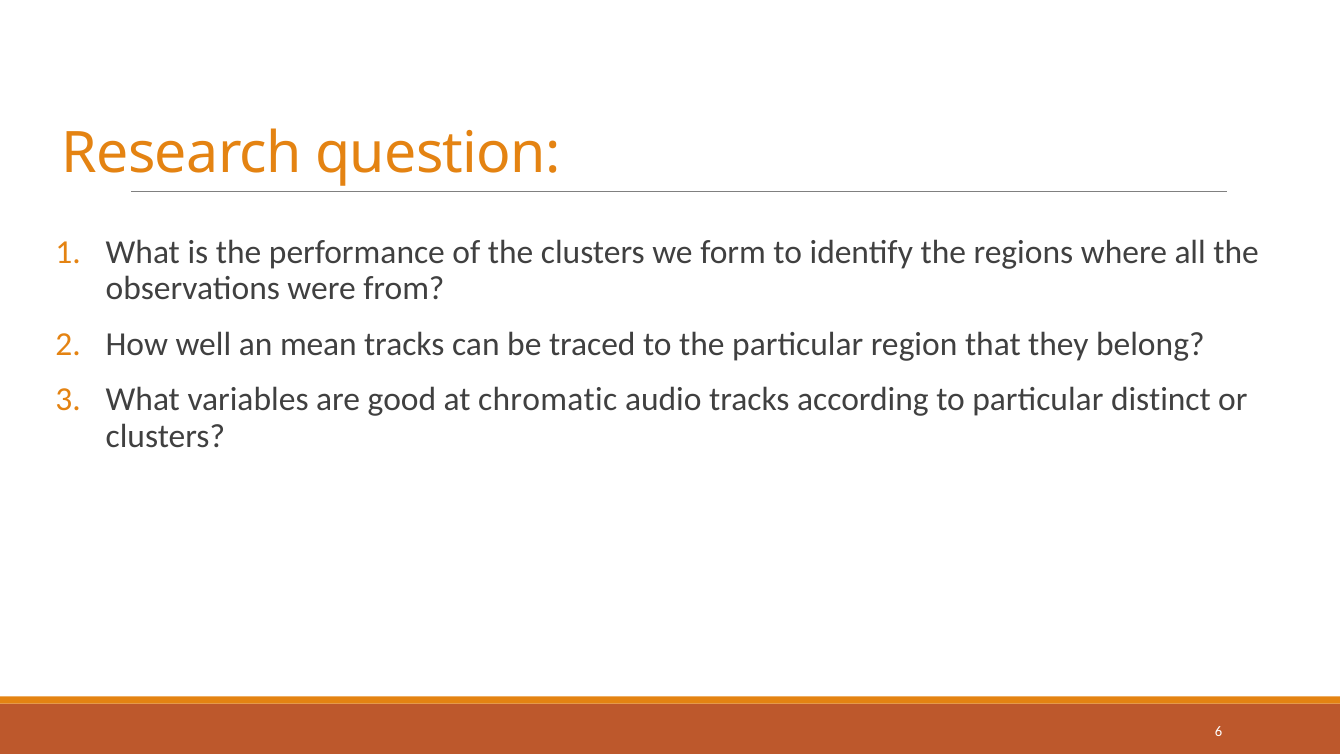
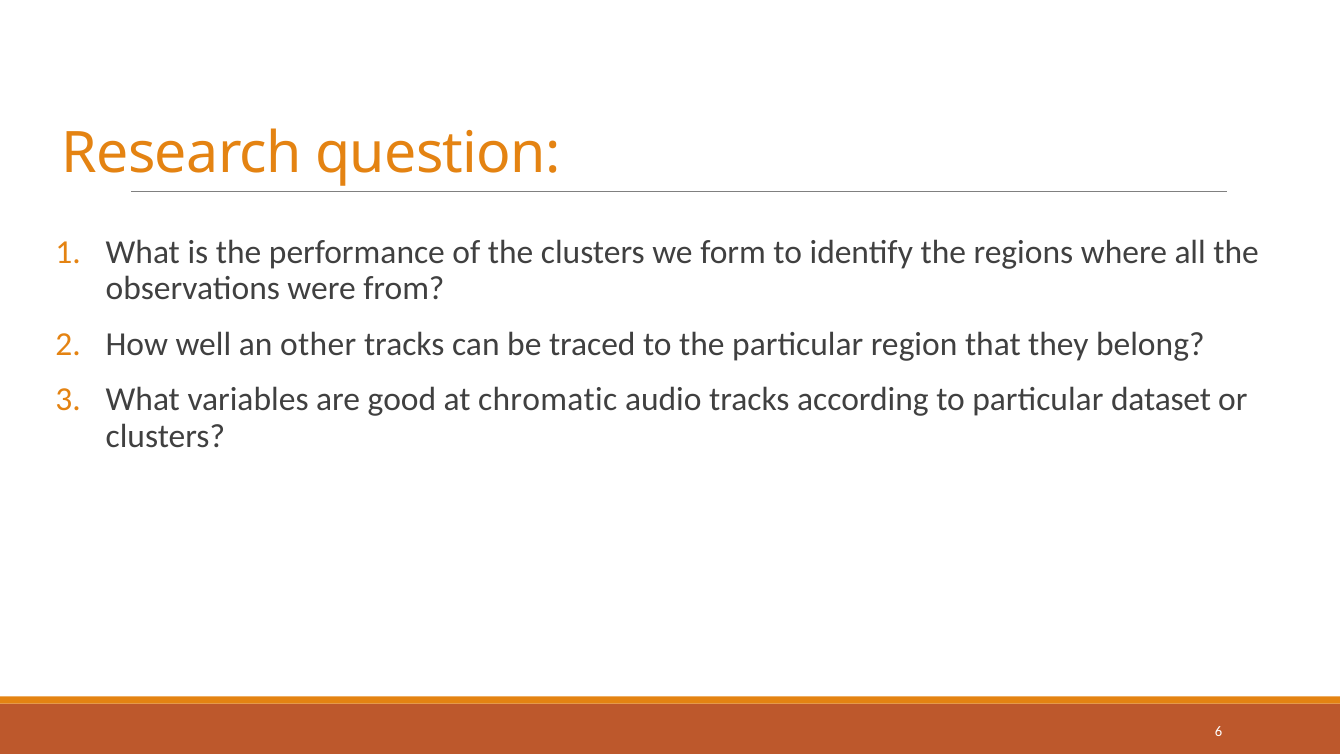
mean: mean -> other
distinct: distinct -> dataset
